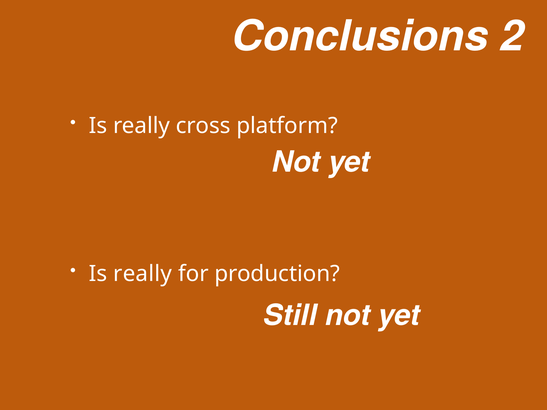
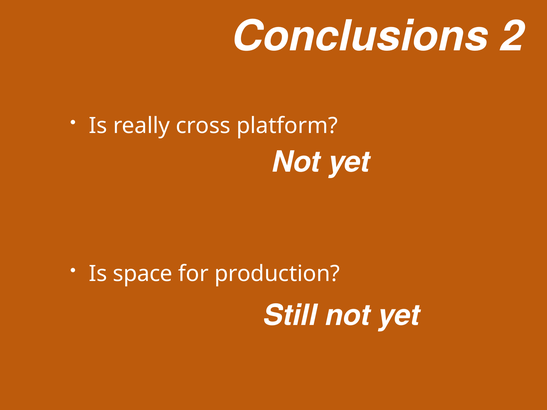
really at (143, 274): really -> space
